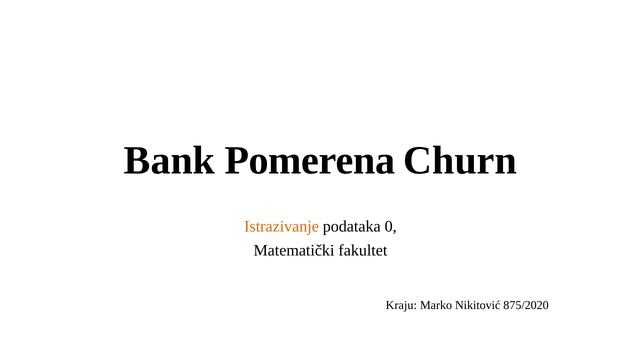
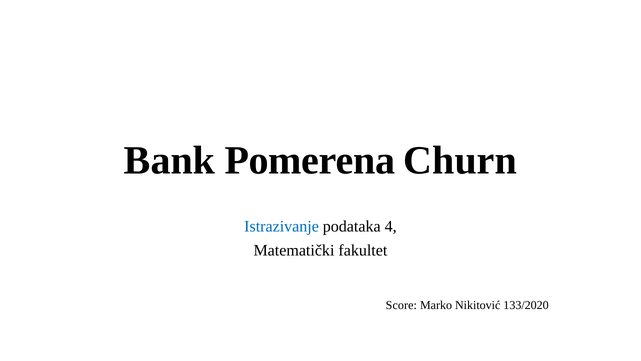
Istrazivanje colour: orange -> blue
0: 0 -> 4
Kraju: Kraju -> Score
875/2020: 875/2020 -> 133/2020
